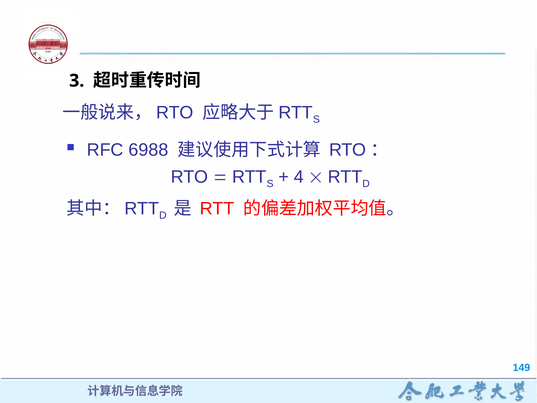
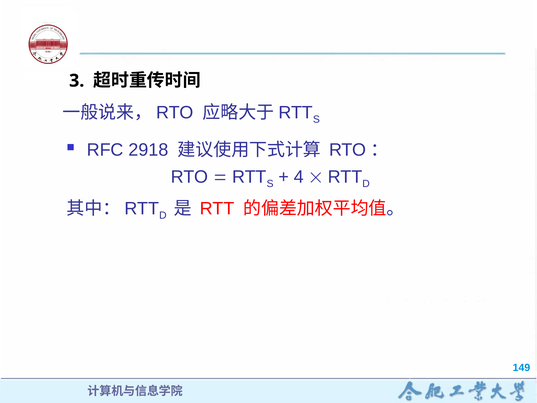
6988: 6988 -> 2918
